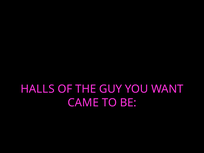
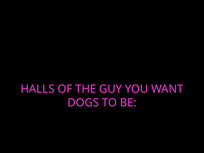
CAME: CAME -> DOGS
